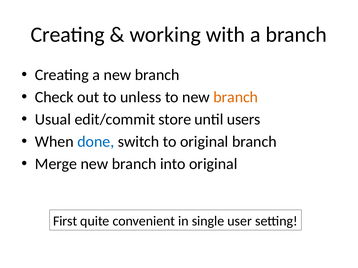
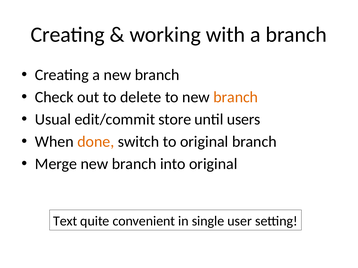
unless: unless -> delete
done colour: blue -> orange
First: First -> Text
